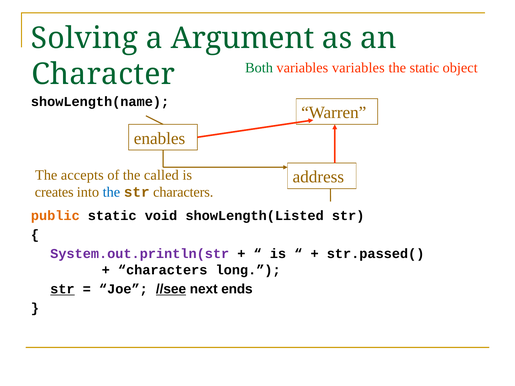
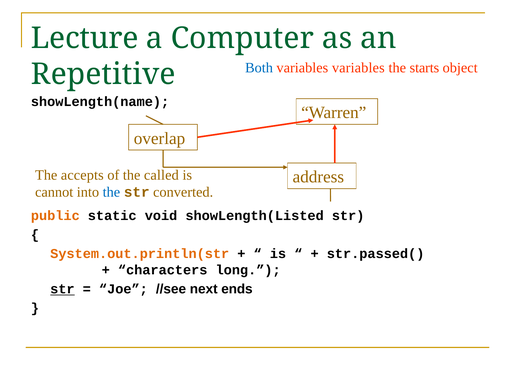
Solving: Solving -> Lecture
Argument: Argument -> Computer
Both colour: green -> blue
the static: static -> starts
Character: Character -> Repetitive
enables: enables -> overlap
creates: creates -> cannot
str characters: characters -> converted
System.out.println(str colour: purple -> orange
//see underline: present -> none
